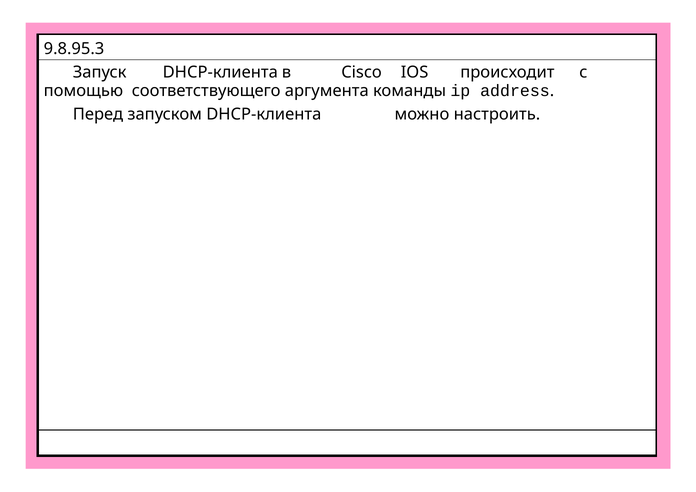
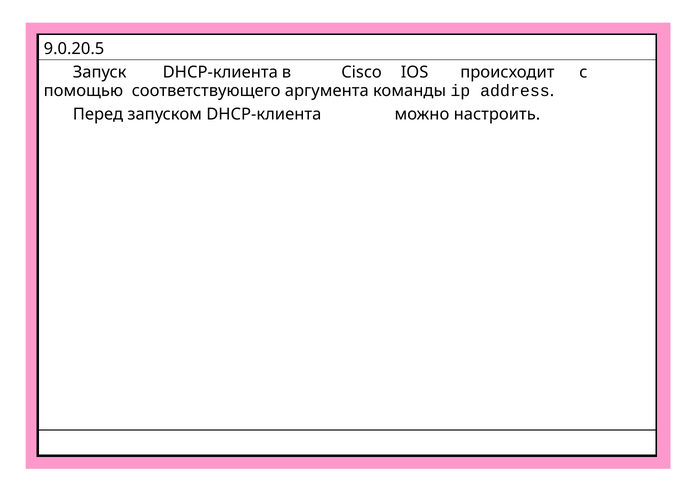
9.8.95.3: 9.8.95.3 -> 9.0.20.5
